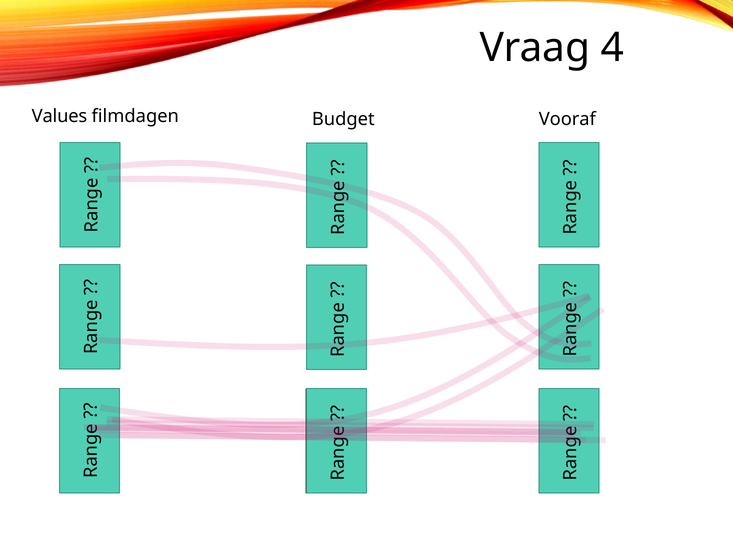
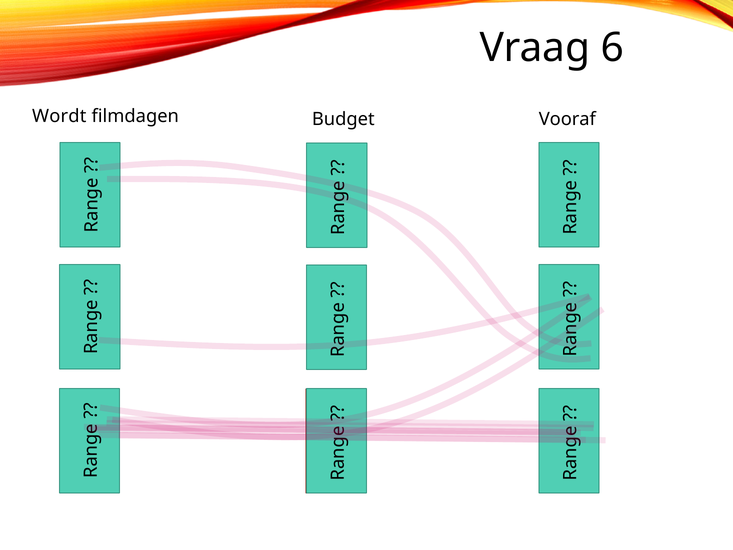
4: 4 -> 6
Values: Values -> Wordt
